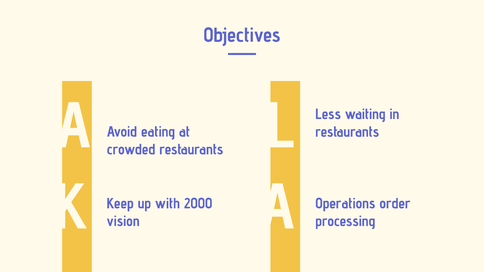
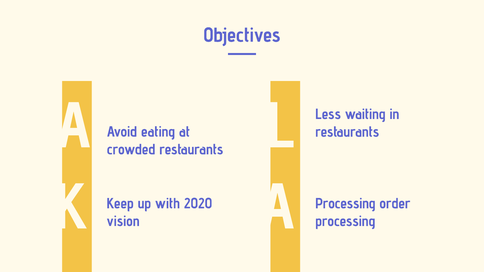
2000: 2000 -> 2020
Operations at (345, 204): Operations -> Processing
